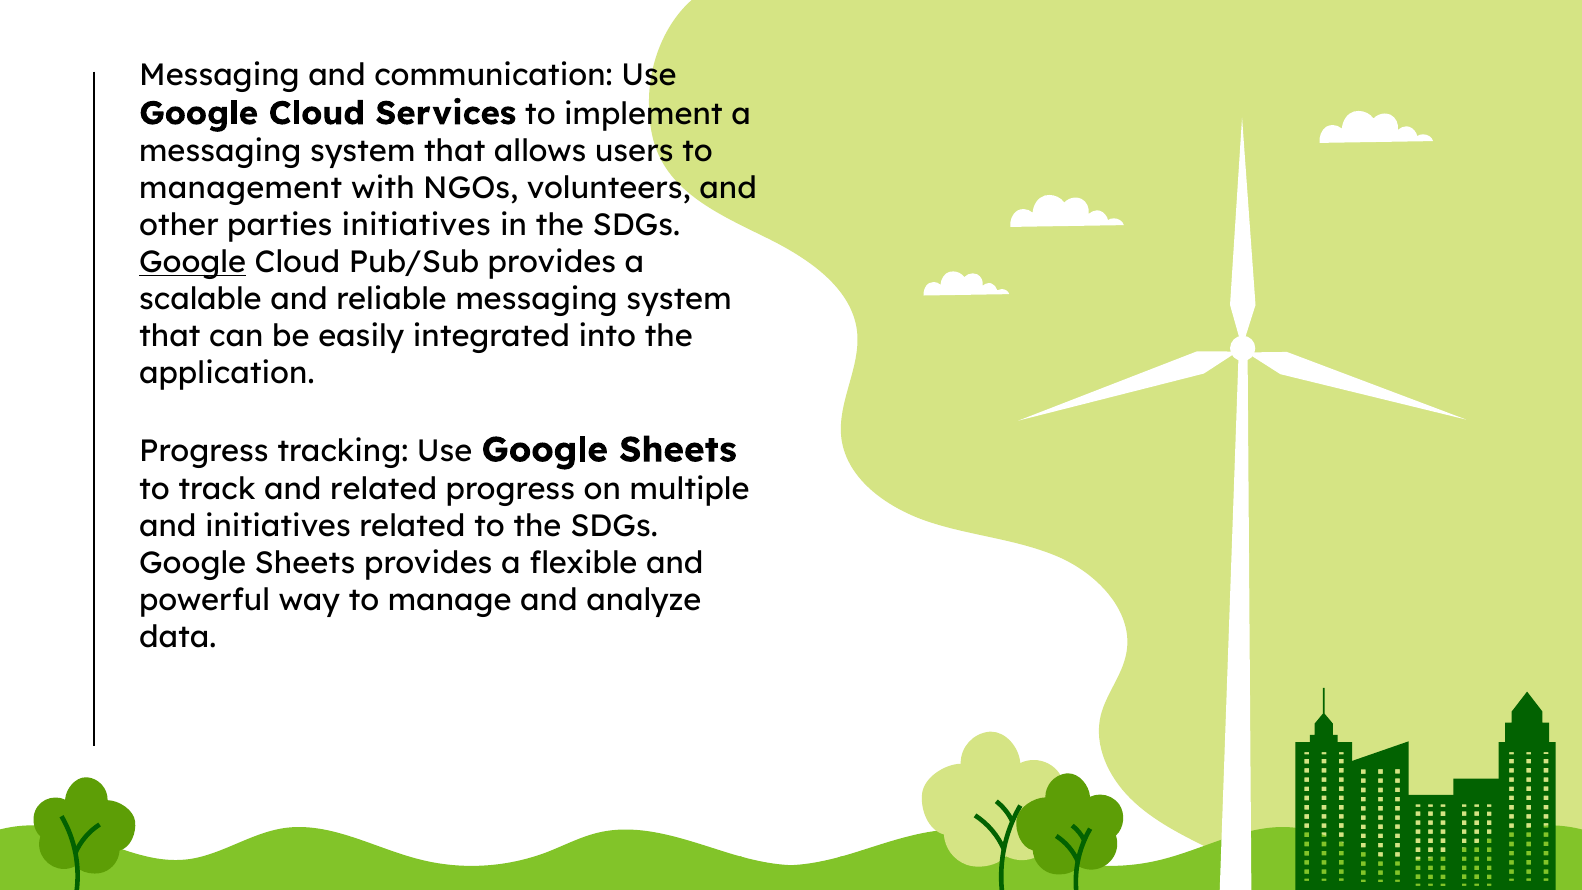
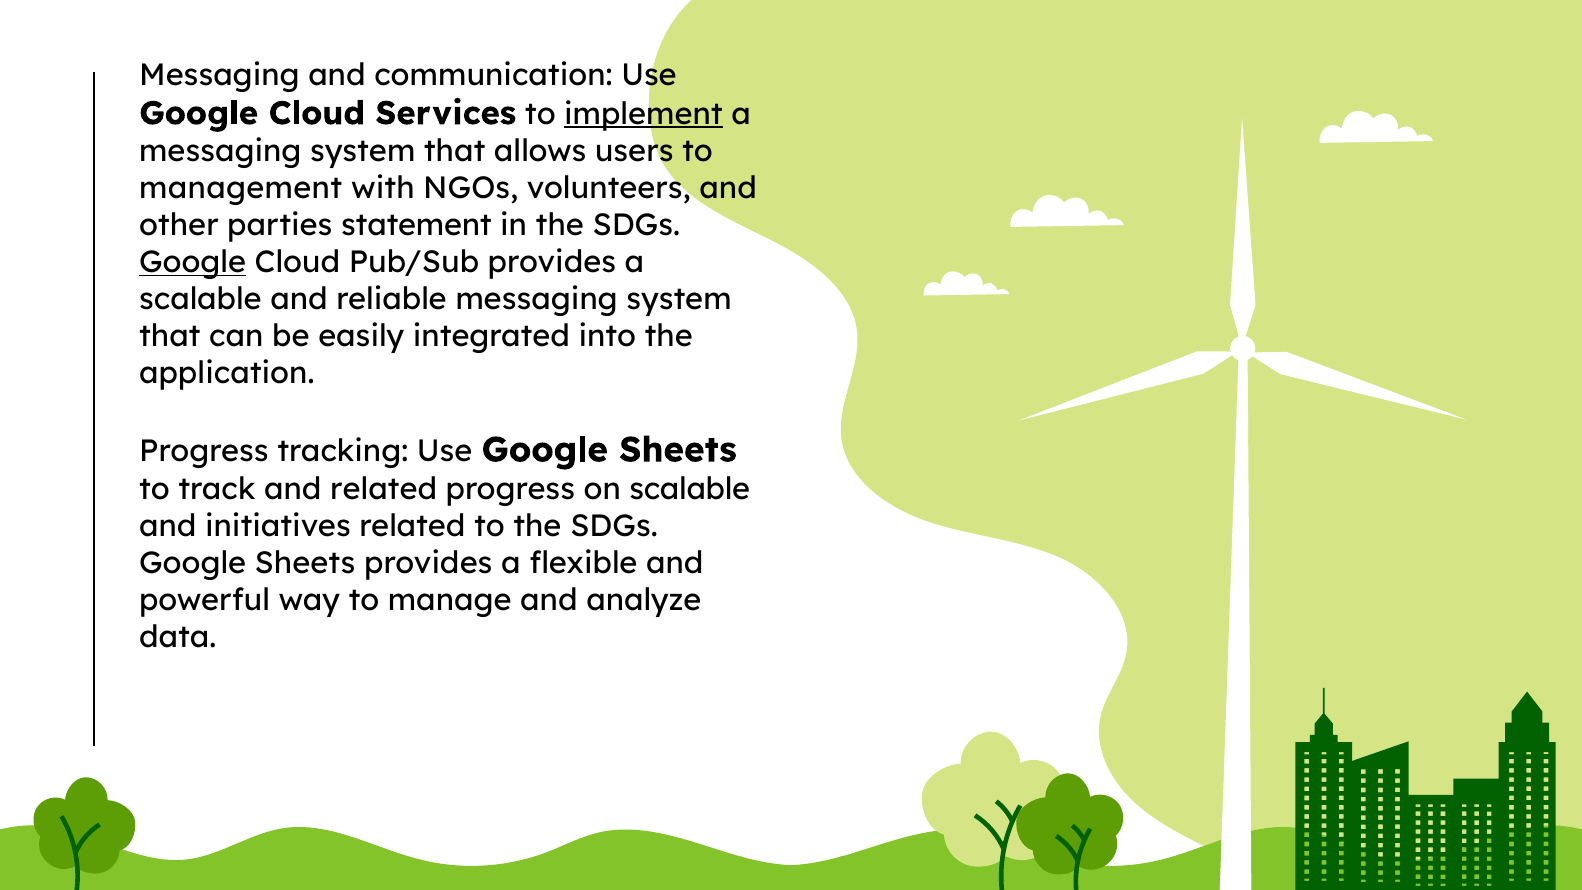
implement underline: none -> present
parties initiatives: initiatives -> statement
on multiple: multiple -> scalable
